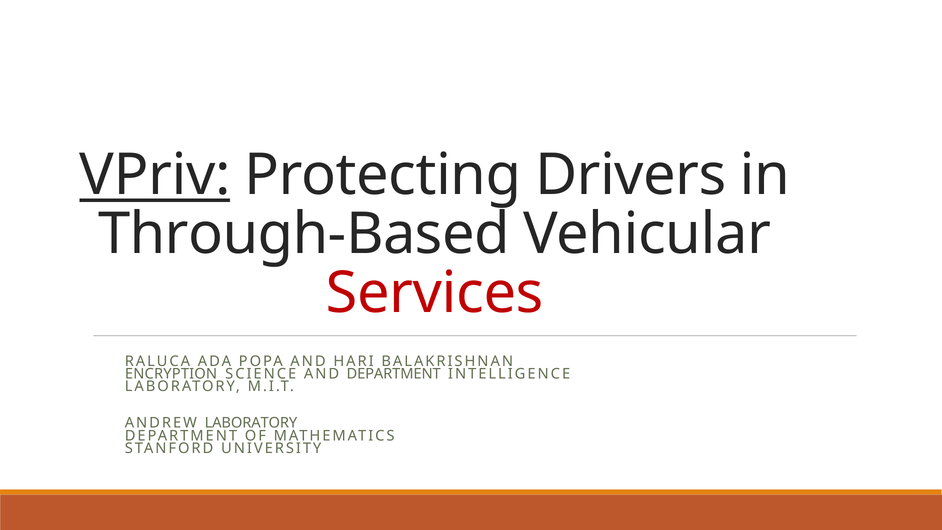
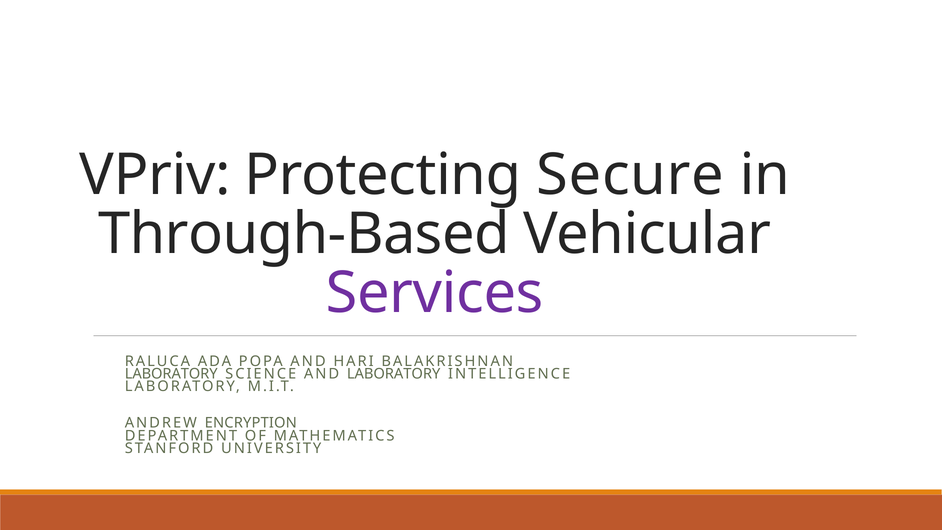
VPriv underline: present -> none
Drivers: Drivers -> Secure
Services colour: red -> purple
ENCRYPTION at (171, 374): ENCRYPTION -> LABORATORY
AND DEPARTMENT: DEPARTMENT -> LABORATORY
ANDREW LABORATORY: LABORATORY -> ENCRYPTION
